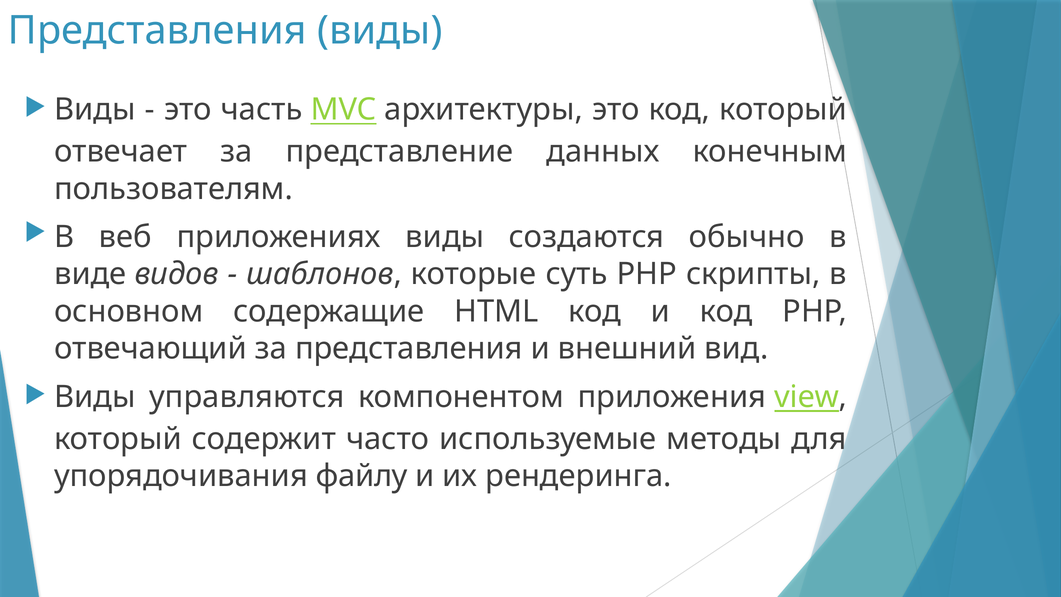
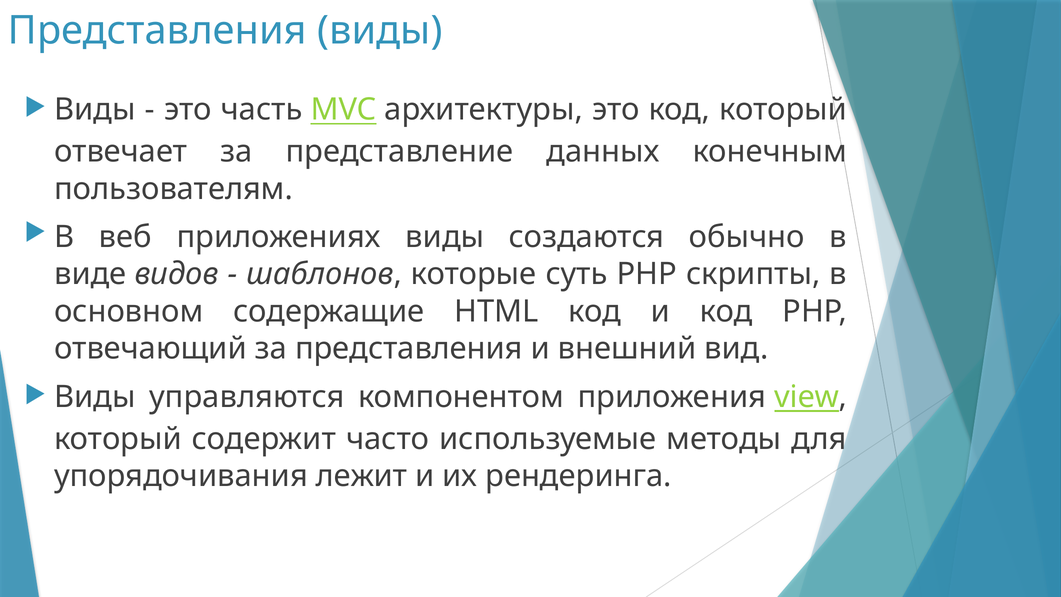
файлу: файлу -> лежит
